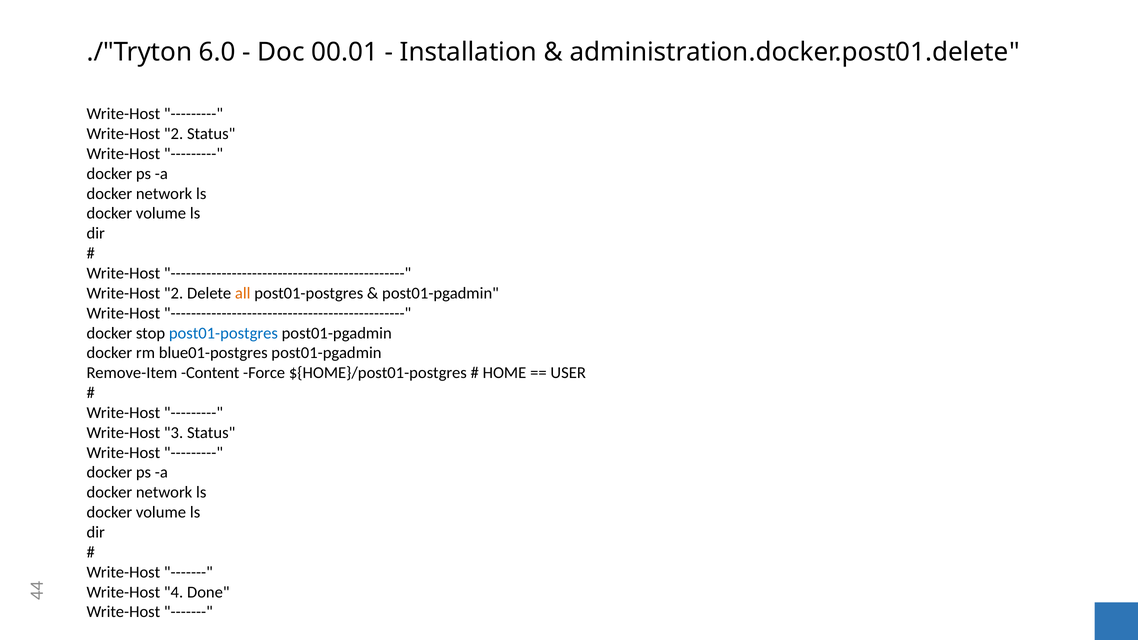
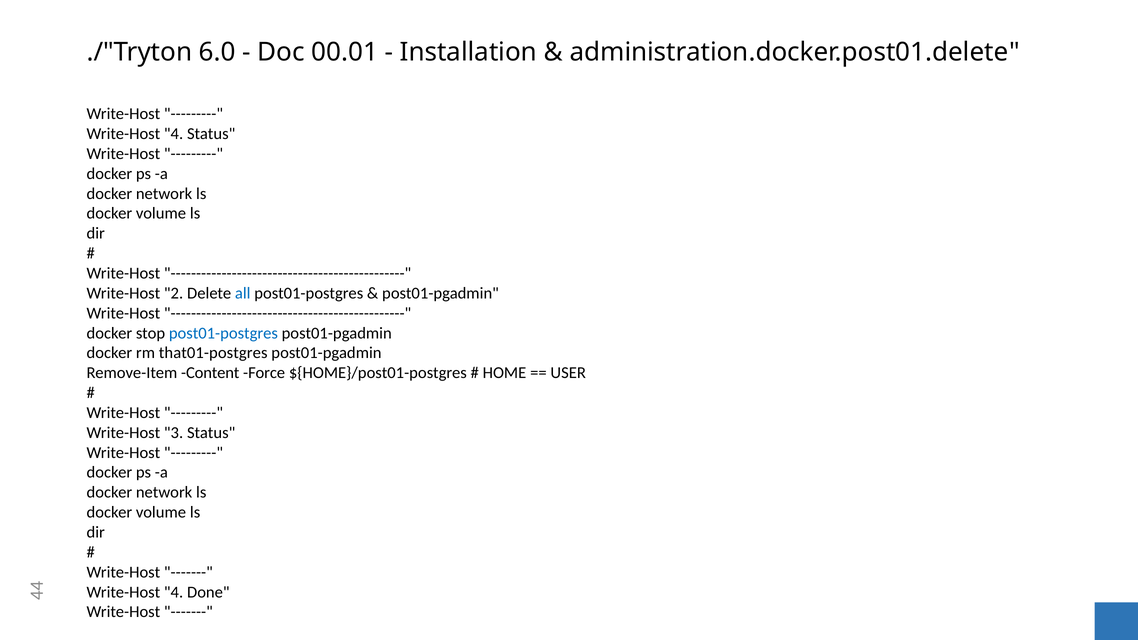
2 at (174, 134): 2 -> 4
all colour: orange -> blue
blue01-postgres: blue01-postgres -> that01-postgres
